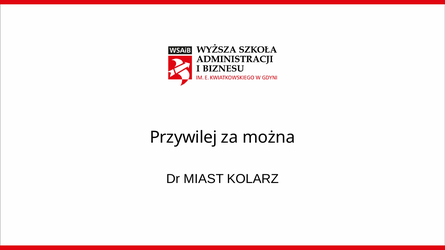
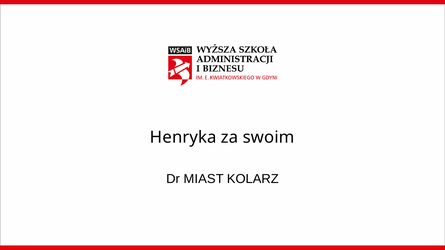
Przywilej: Przywilej -> Henryka
można: można -> swoim
